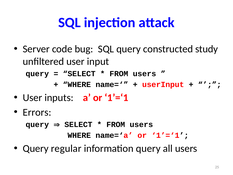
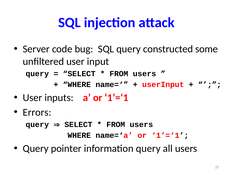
study: study -> some
regular: regular -> pointer
